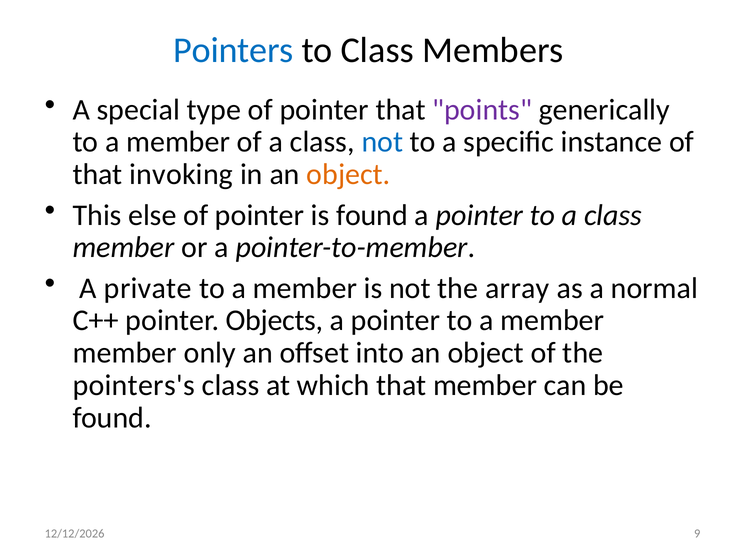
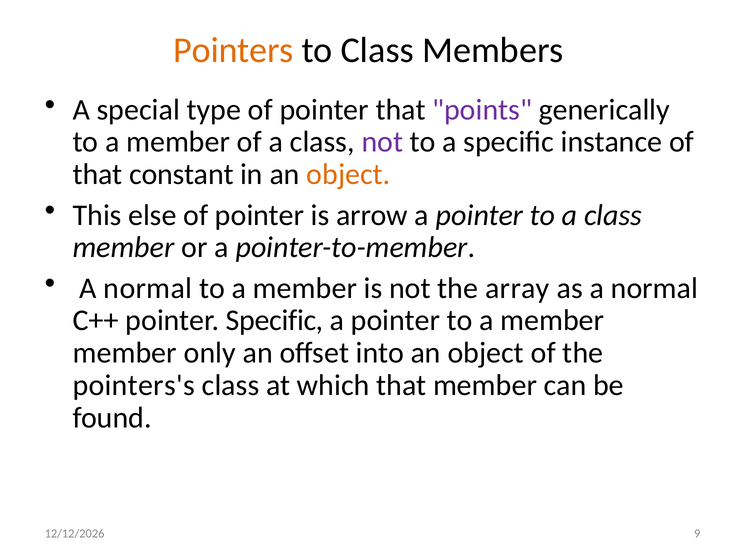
Pointers colour: blue -> orange
not at (382, 142) colour: blue -> purple
invoking: invoking -> constant
is found: found -> arrow
private at (148, 288): private -> normal
pointer Objects: Objects -> Specific
